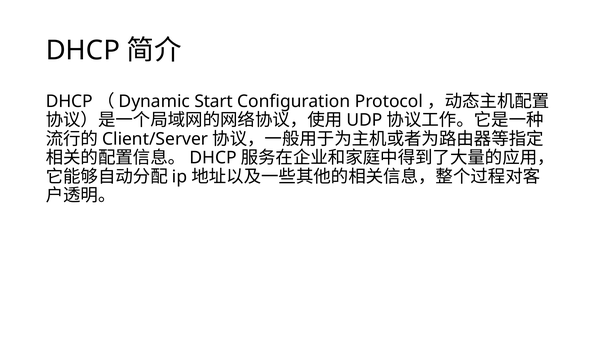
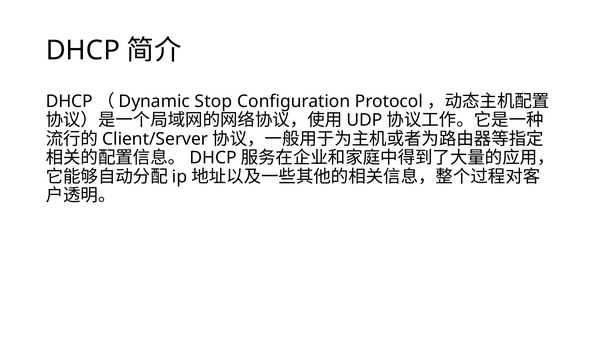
Start: Start -> Stop
